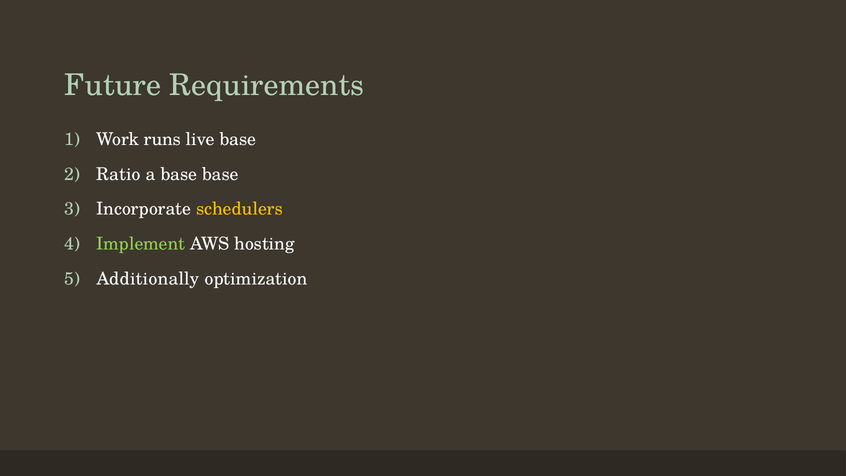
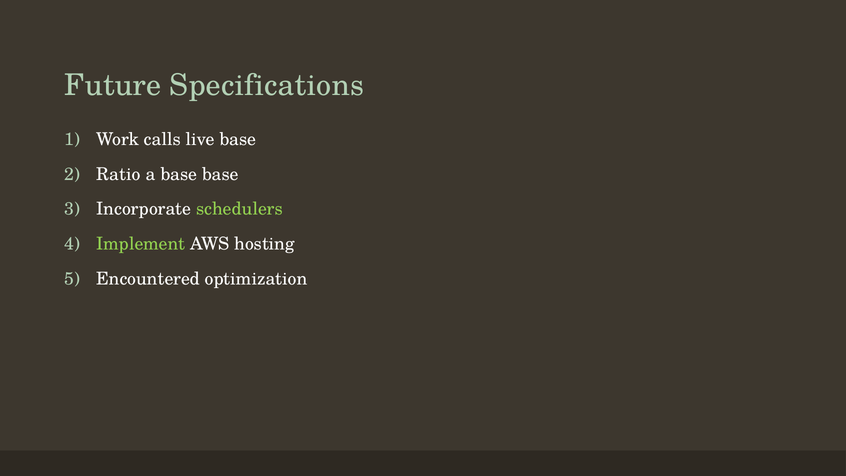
Requirements: Requirements -> Specifications
runs: runs -> calls
schedulers colour: yellow -> light green
Additionally: Additionally -> Encountered
